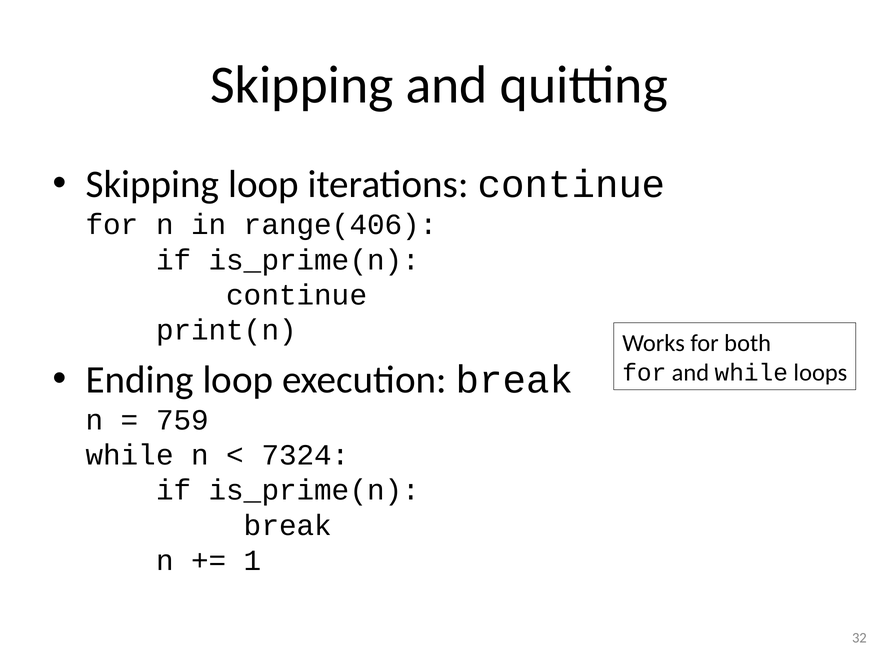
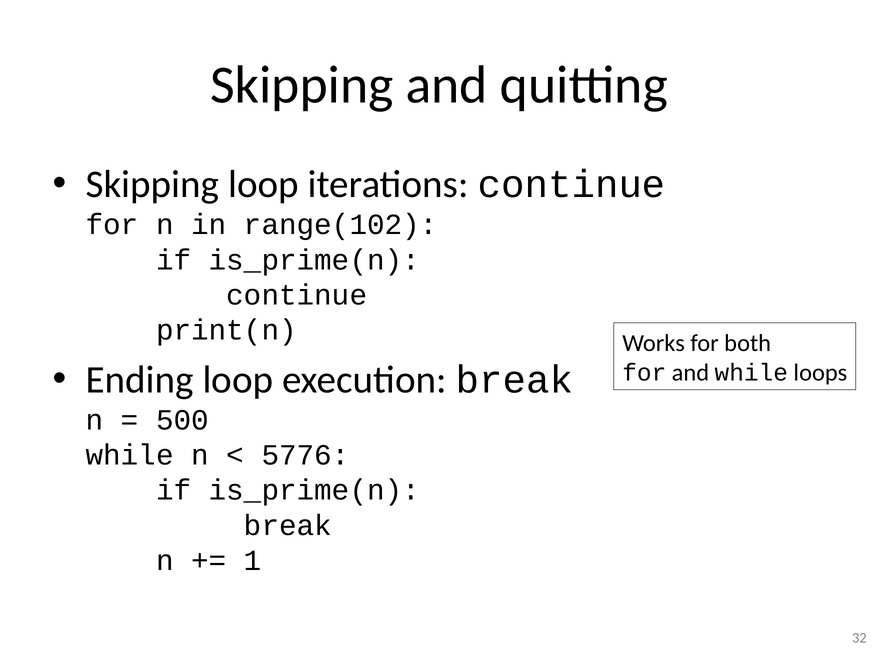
range(406: range(406 -> range(102
759: 759 -> 500
7324: 7324 -> 5776
